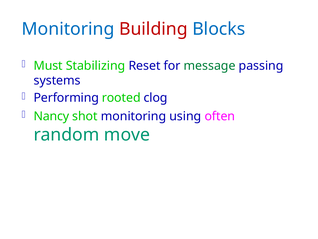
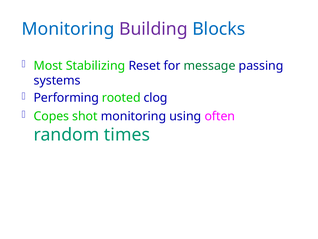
Building colour: red -> purple
Must: Must -> Most
Nancy: Nancy -> Copes
move: move -> times
